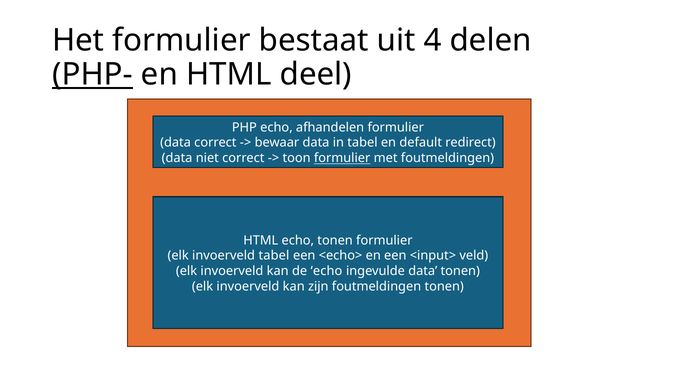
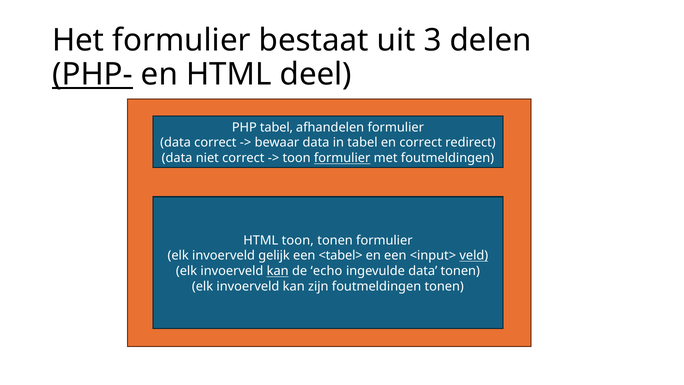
4: 4 -> 3
PHP echo: echo -> tabel
en default: default -> correct
HTML echo: echo -> toon
invoerveld tabel: tabel -> gelijk
<echo>: <echo> -> <tabel>
veld underline: none -> present
kan at (278, 271) underline: none -> present
